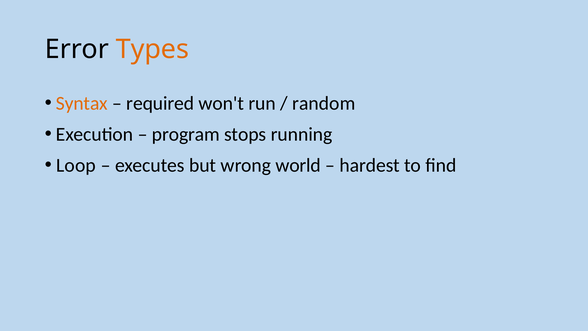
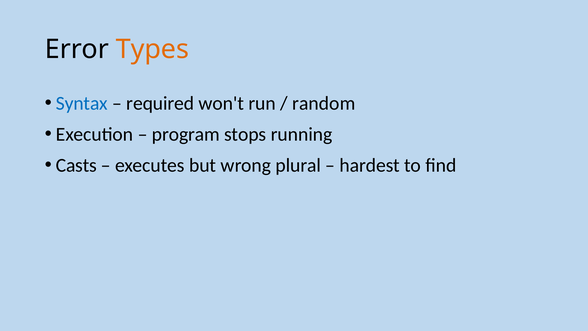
Syntax colour: orange -> blue
Loop: Loop -> Casts
world: world -> plural
